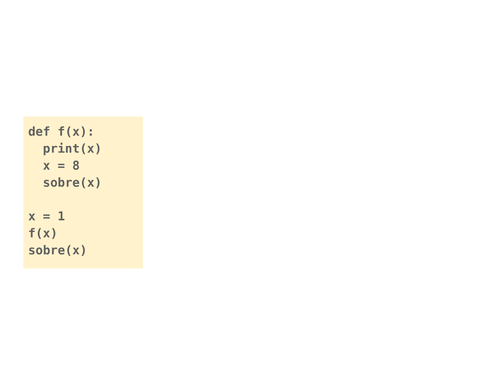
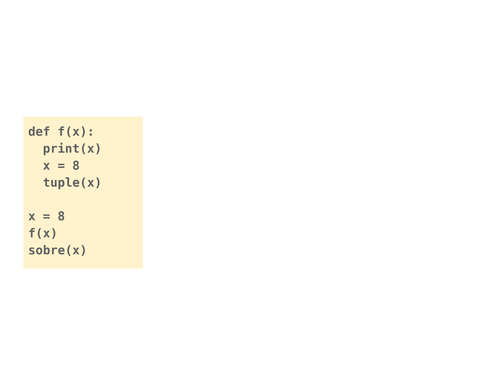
sobre(x at (72, 182): sobre(x -> tuple(x
1 at (61, 216): 1 -> 8
